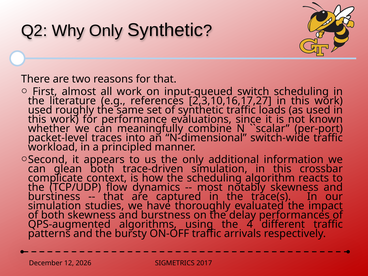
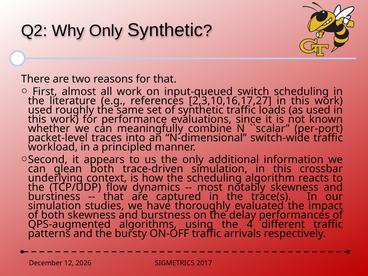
complicate: complicate -> underlying
